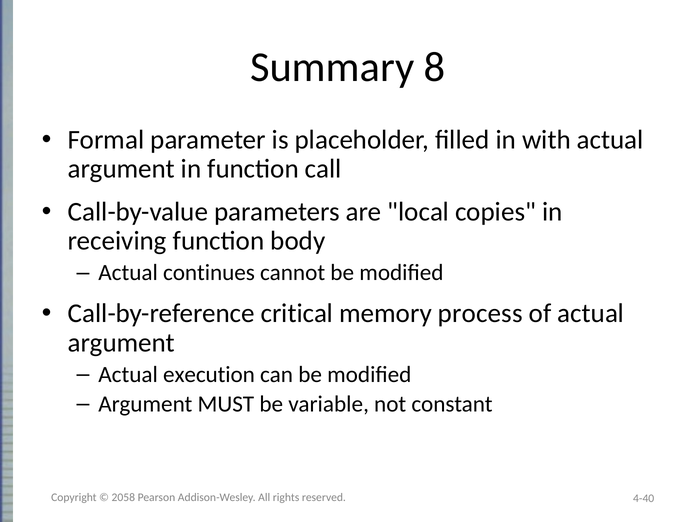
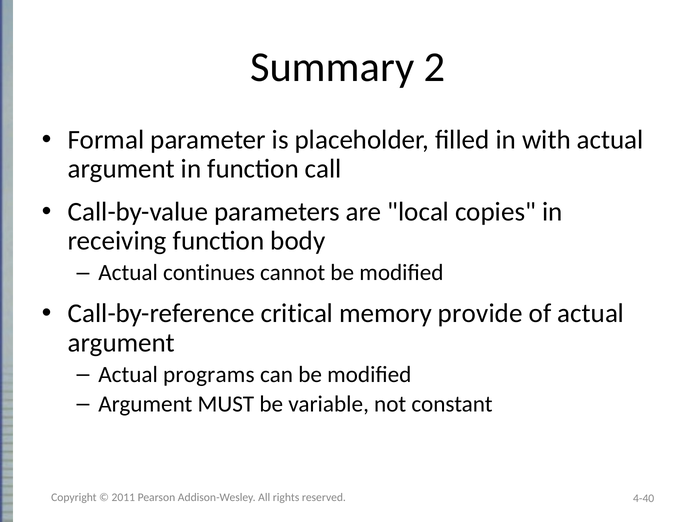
8: 8 -> 2
process: process -> provide
execution: execution -> programs
2058: 2058 -> 2011
